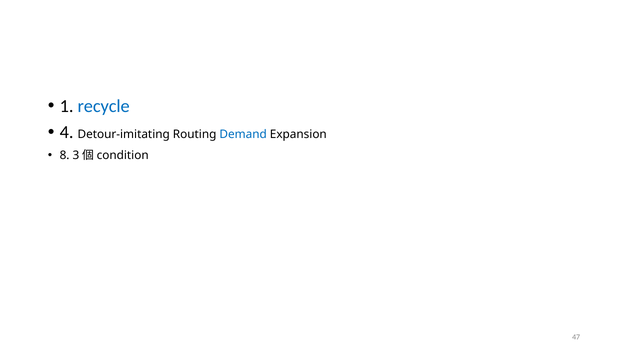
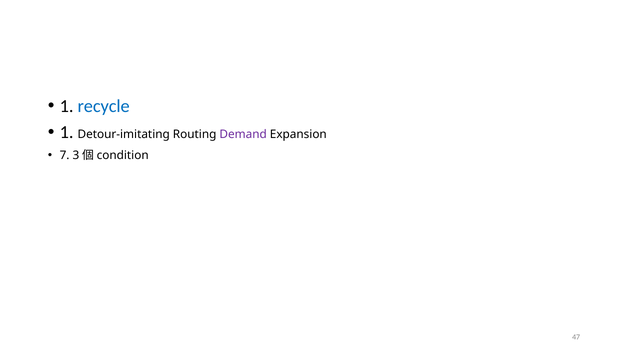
4 at (67, 133): 4 -> 1
Demand colour: blue -> purple
8: 8 -> 7
